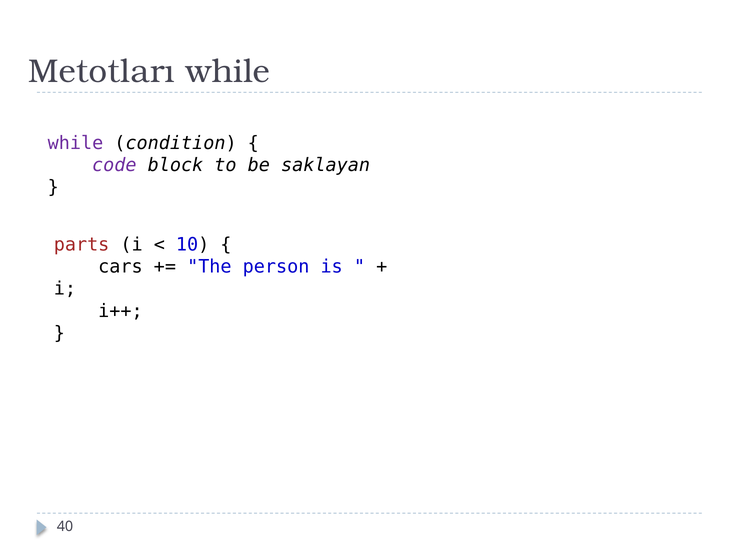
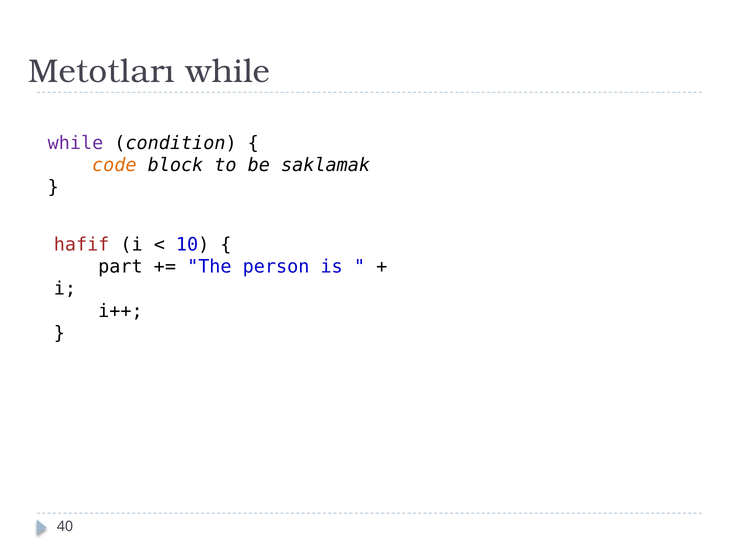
code colour: purple -> orange
saklayan: saklayan -> saklamak
parts: parts -> hafif
cars: cars -> part
